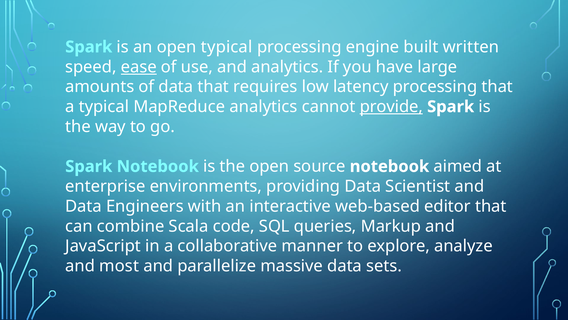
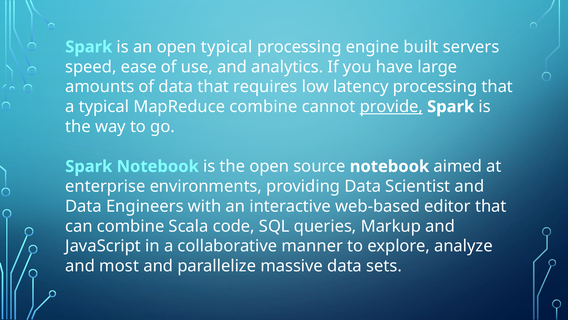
written: written -> servers
ease underline: present -> none
MapReduce analytics: analytics -> combine
